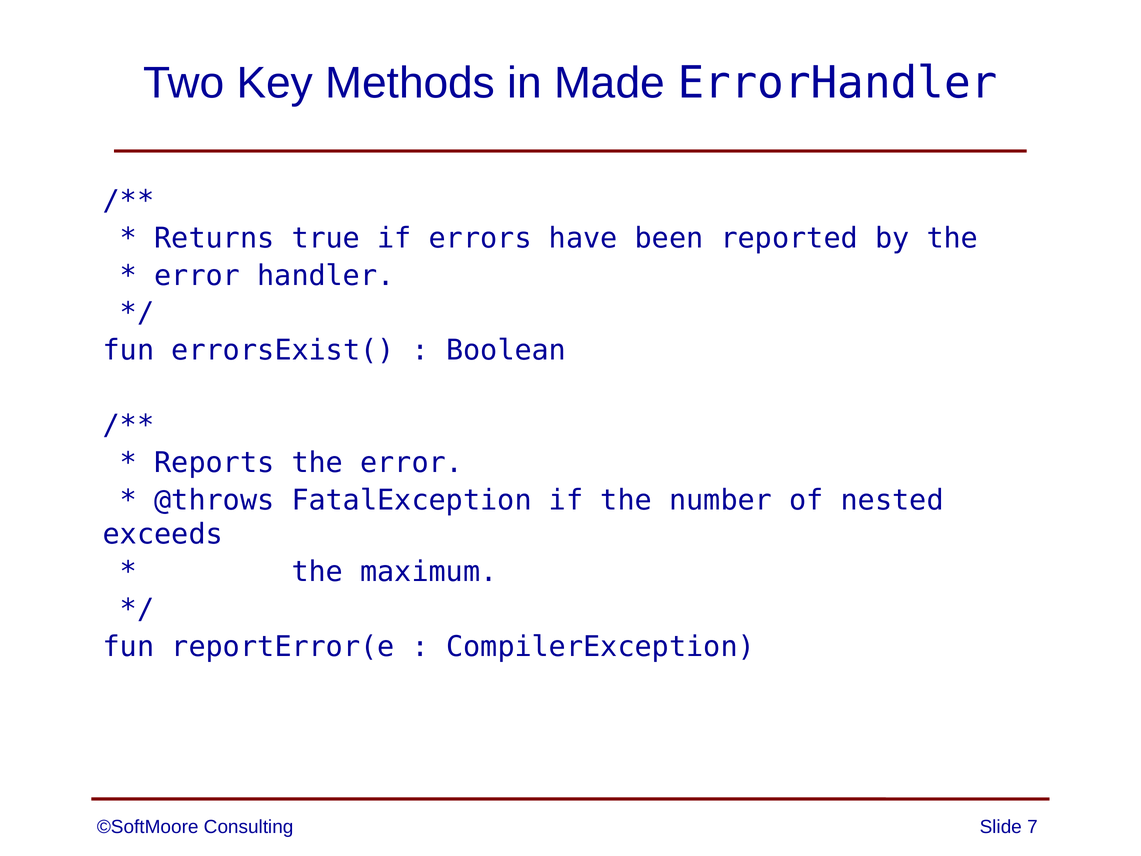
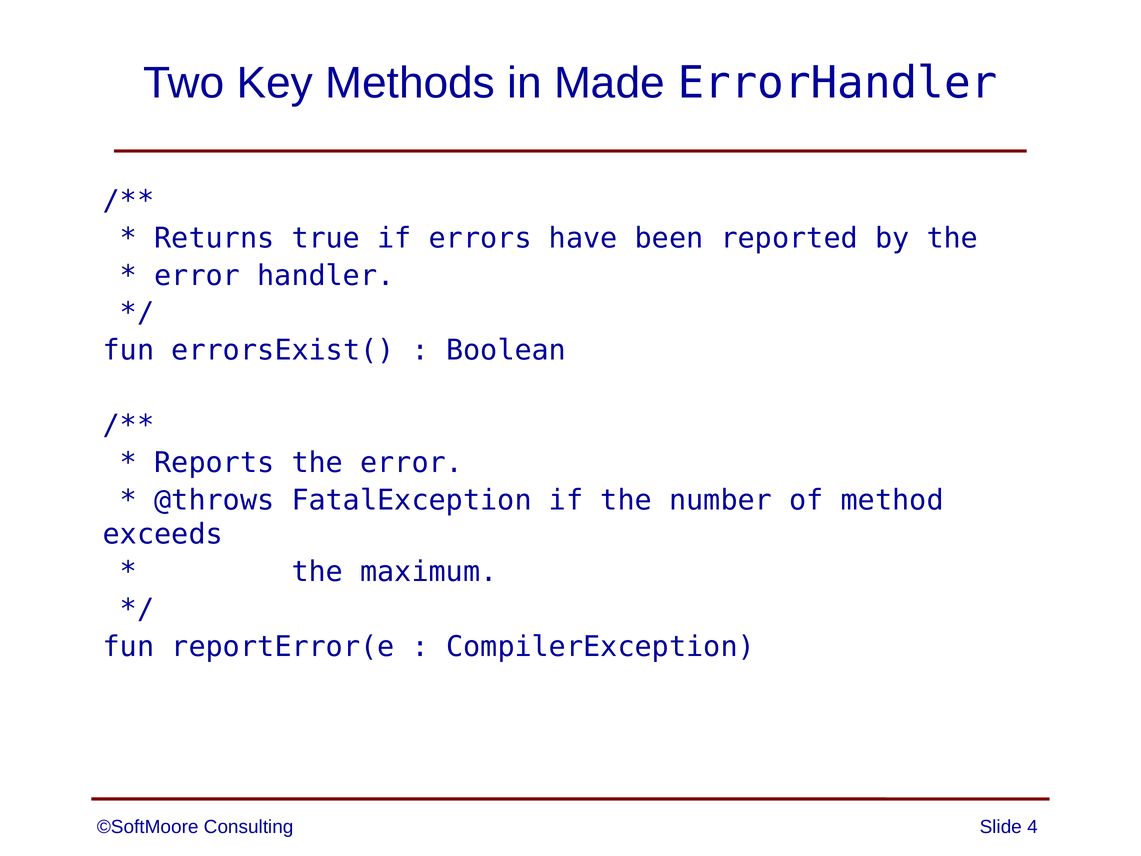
nested: nested -> method
7: 7 -> 4
